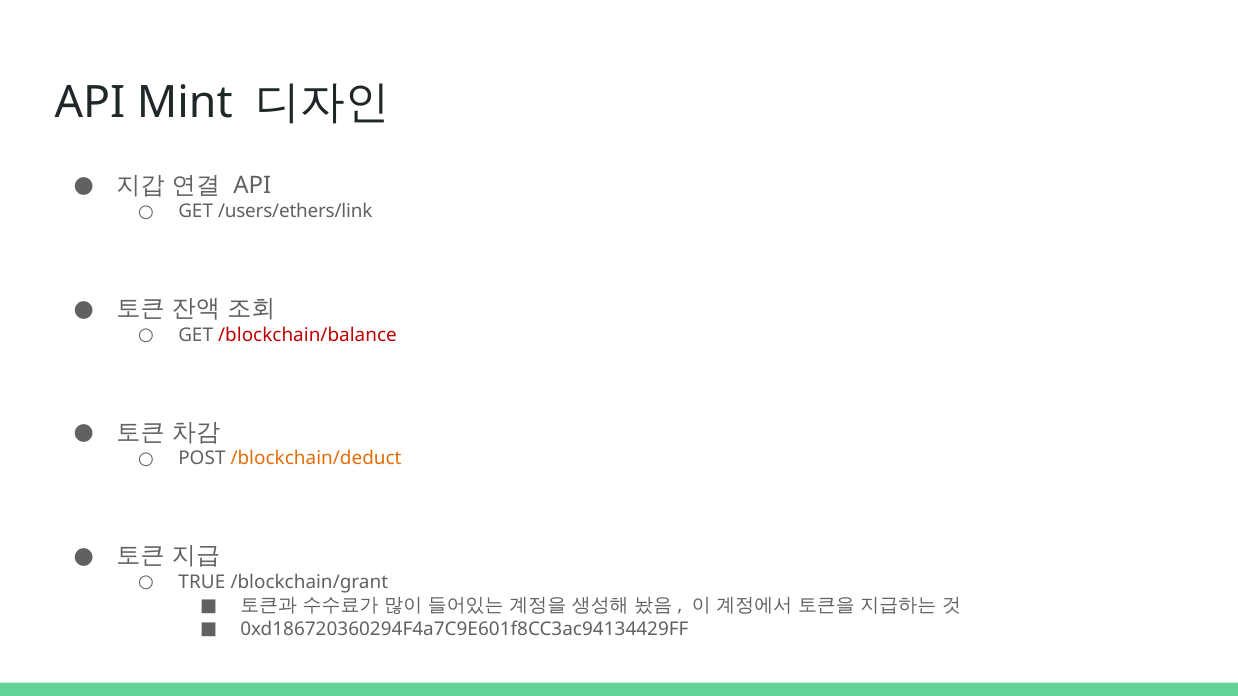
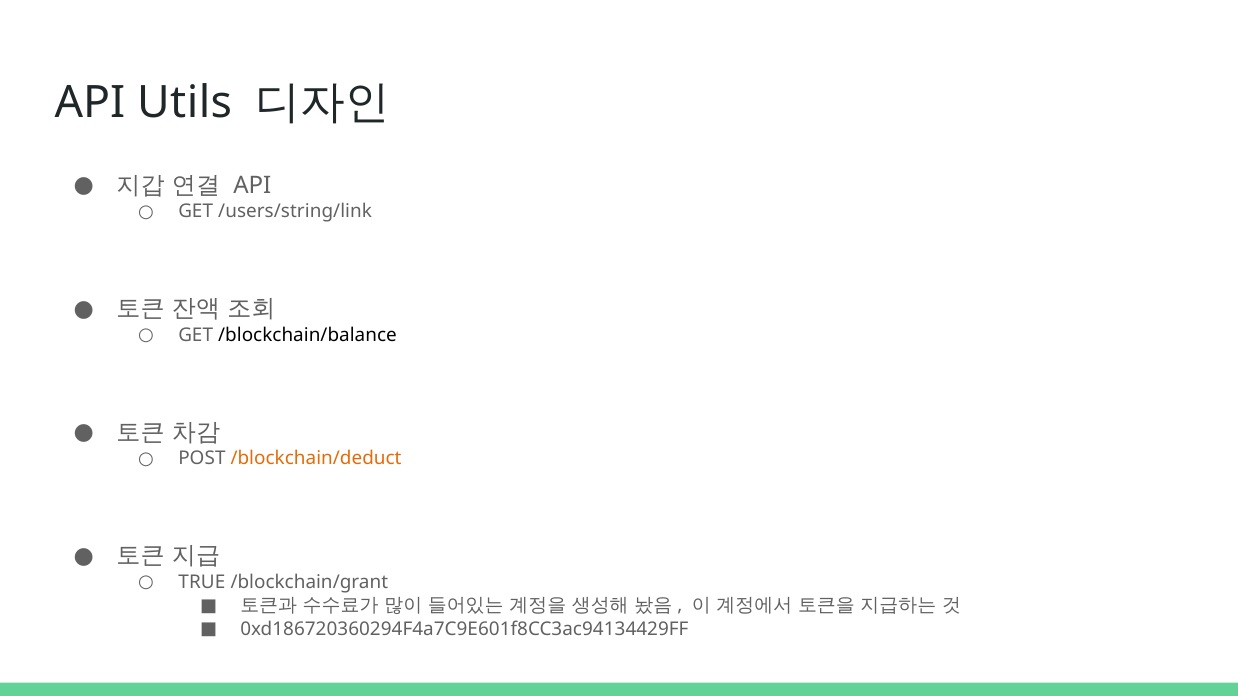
Mint: Mint -> Utils
/users/ethers/link: /users/ethers/link -> /users/string/link
/blockchain/balance colour: red -> black
